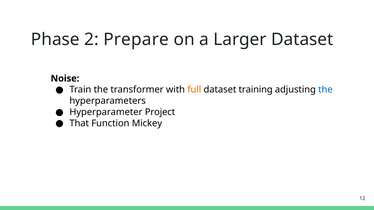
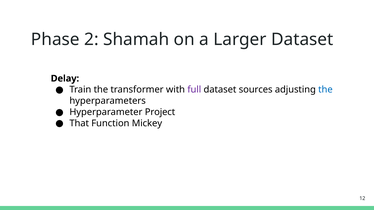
Prepare: Prepare -> Shamah
Noise: Noise -> Delay
full colour: orange -> purple
training: training -> sources
